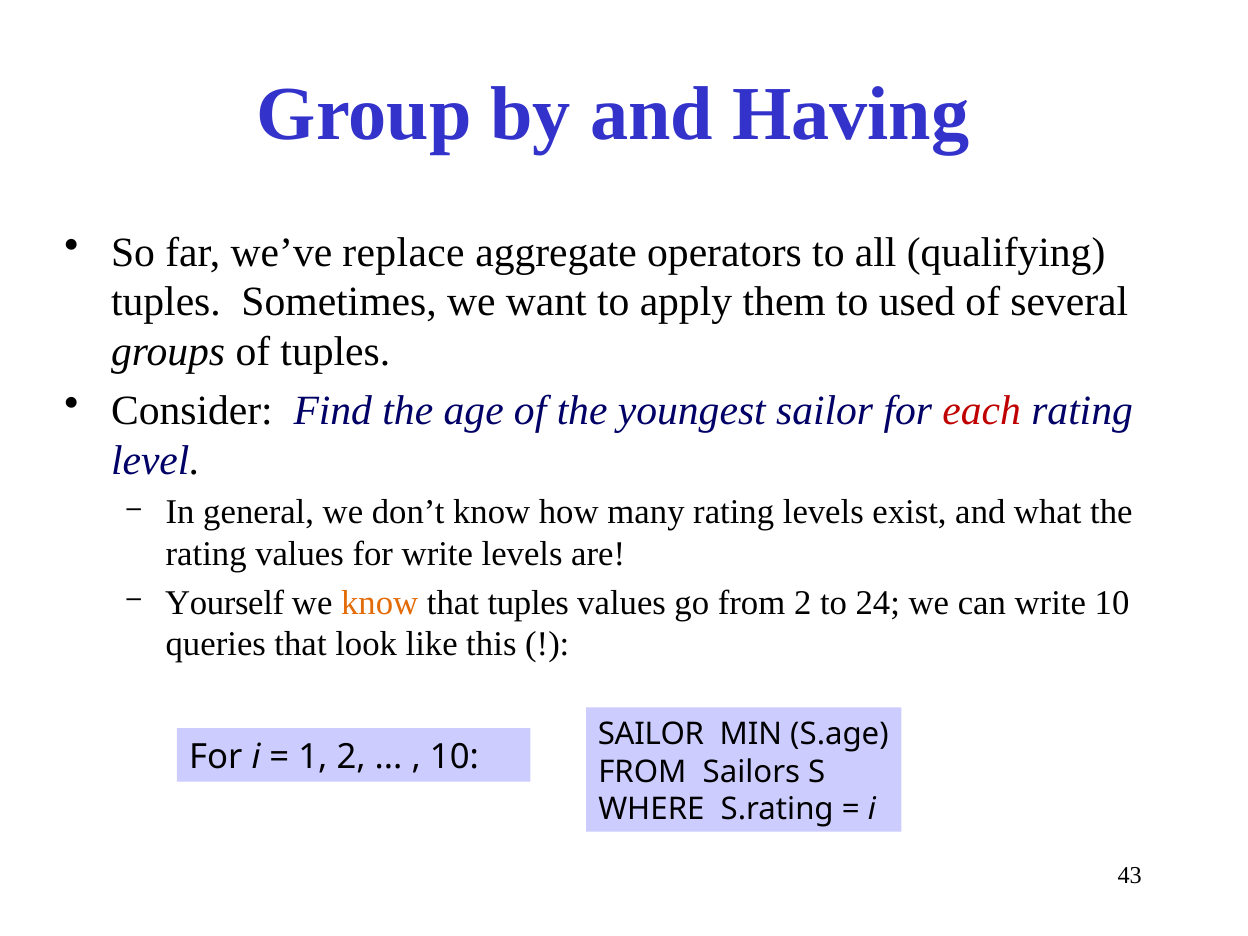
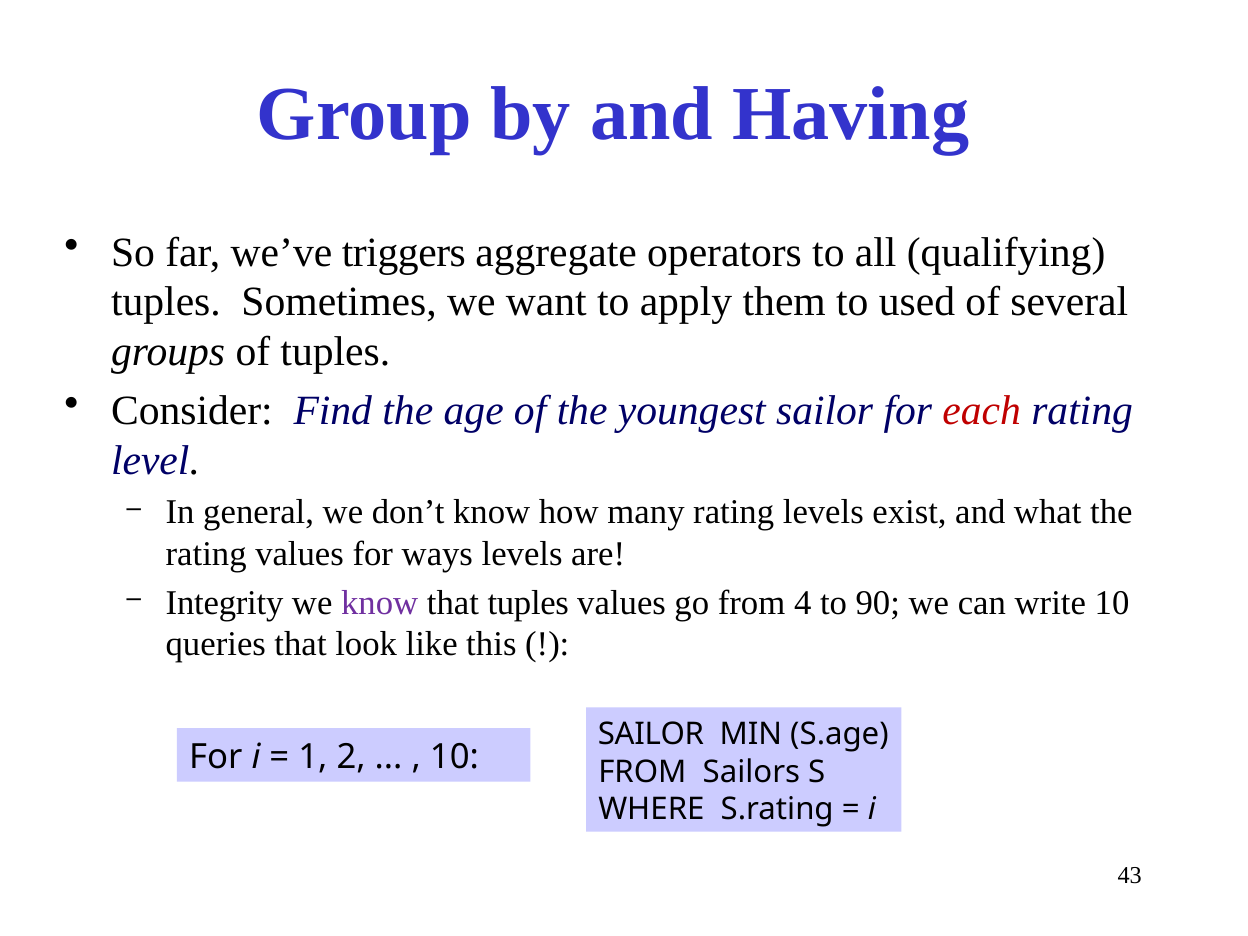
replace: replace -> triggers
for write: write -> ways
Yourself: Yourself -> Integrity
know at (380, 603) colour: orange -> purple
from 2: 2 -> 4
24: 24 -> 90
